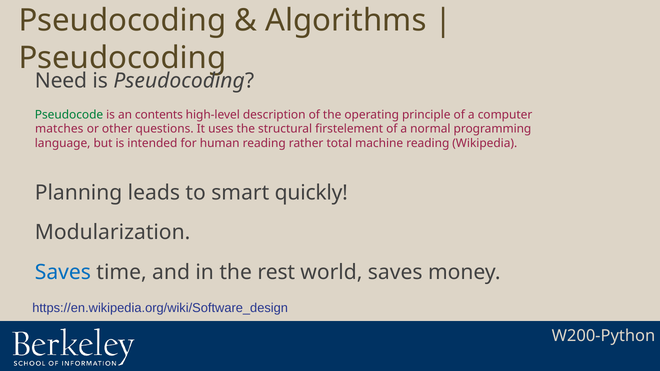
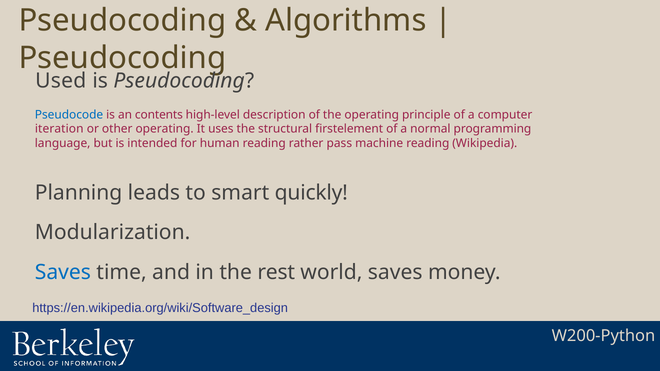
Need: Need -> Used
Pseudocode colour: green -> blue
matches: matches -> iteration
other questions: questions -> operating
total: total -> pass
